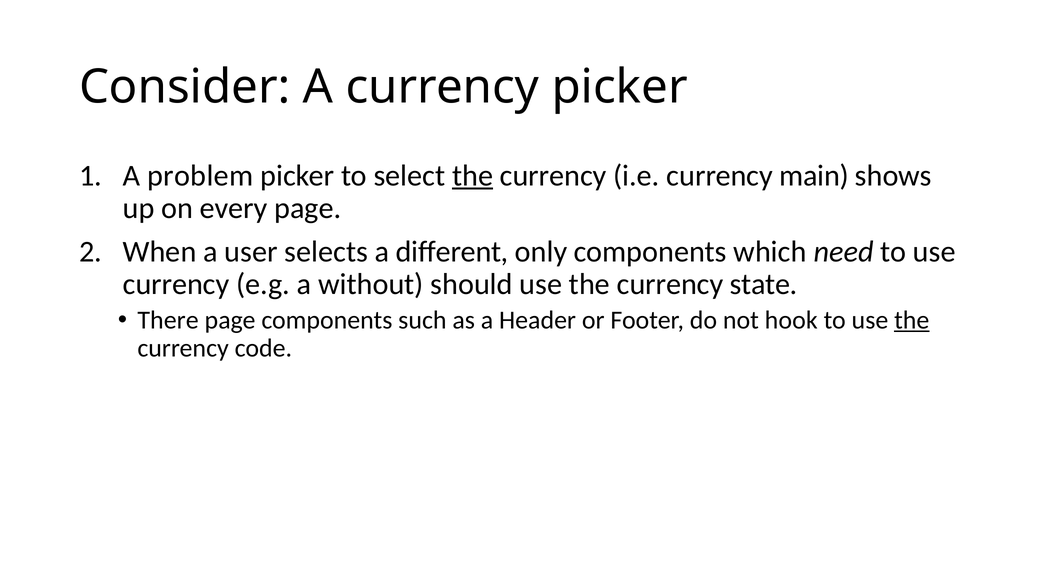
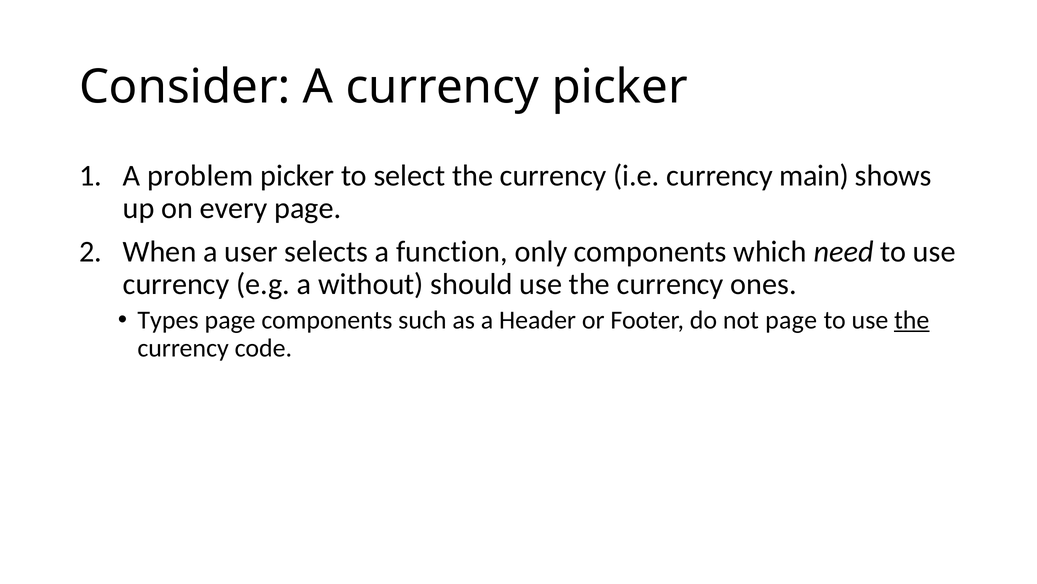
the at (473, 175) underline: present -> none
different: different -> function
state: state -> ones
There: There -> Types
not hook: hook -> page
